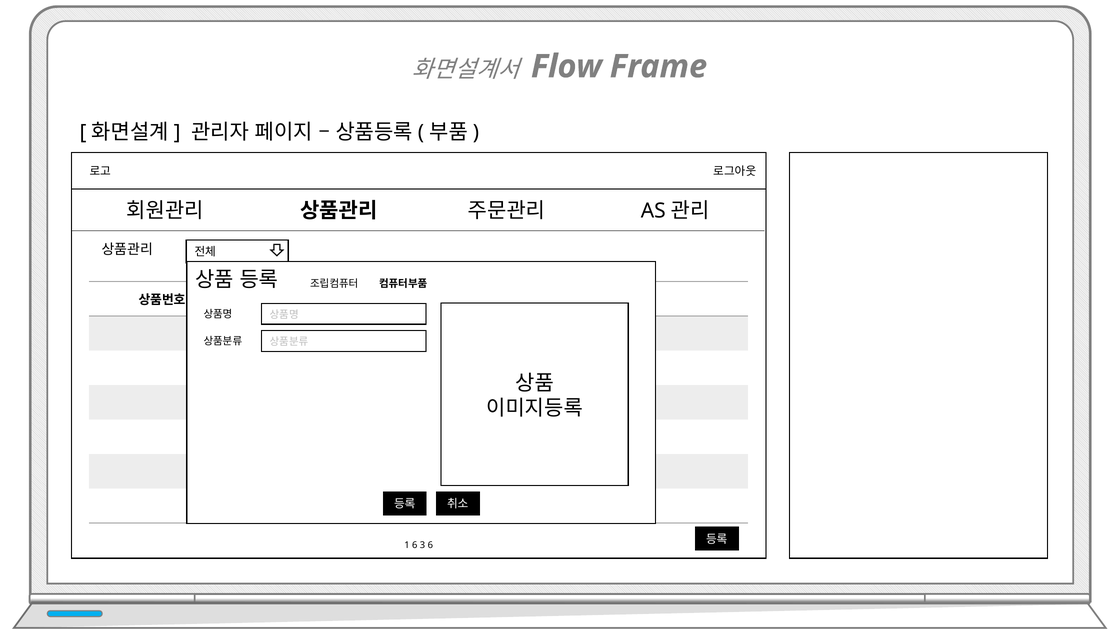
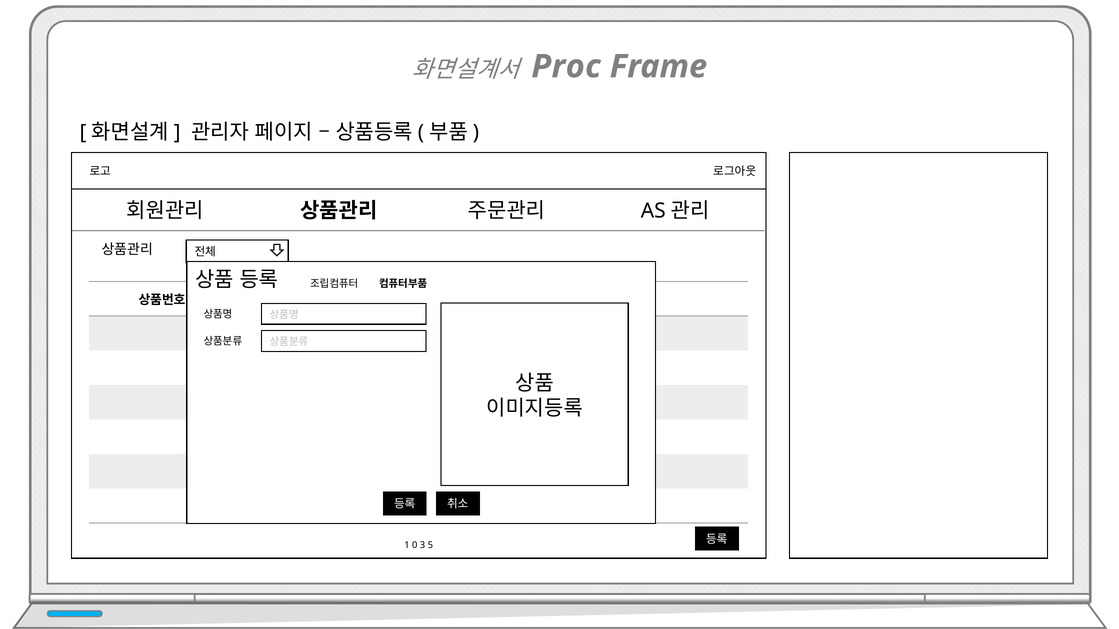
Flow: Flow -> Proc
1 6: 6 -> 0
3 6: 6 -> 5
